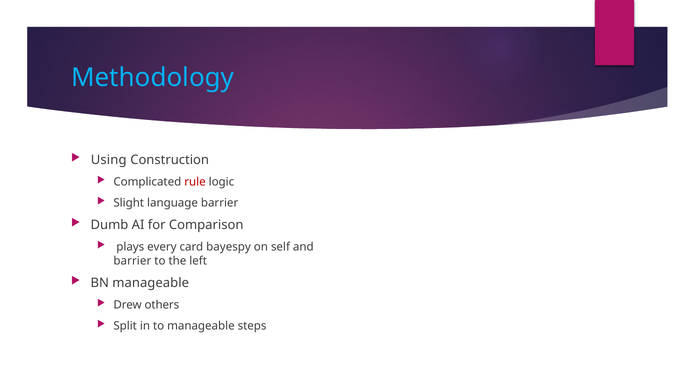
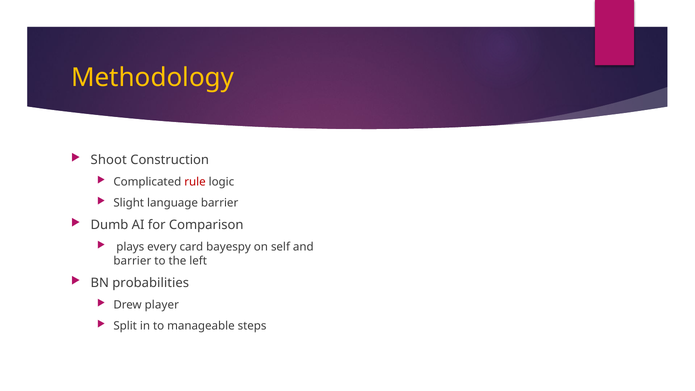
Methodology colour: light blue -> yellow
Using: Using -> Shoot
BN manageable: manageable -> probabilities
others: others -> player
